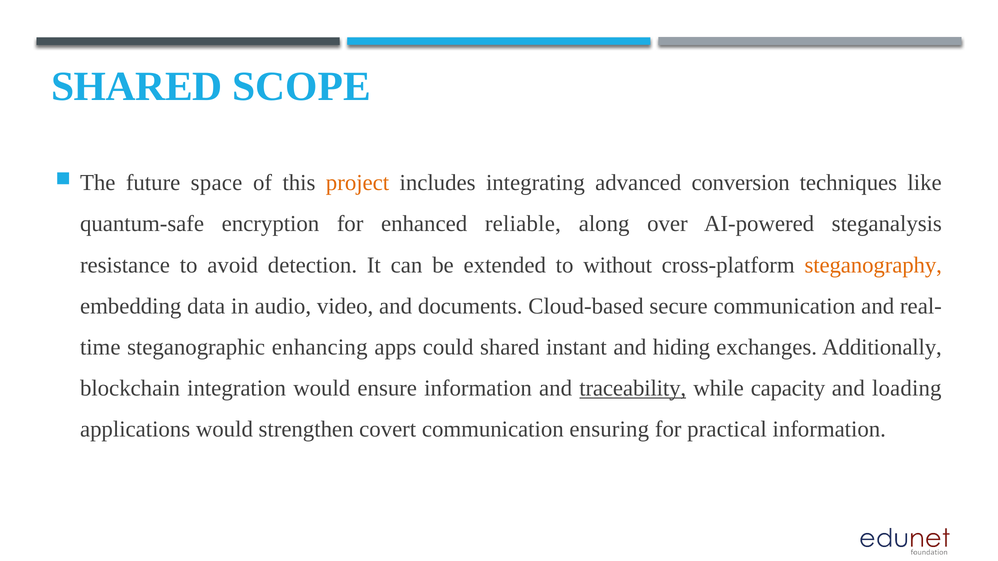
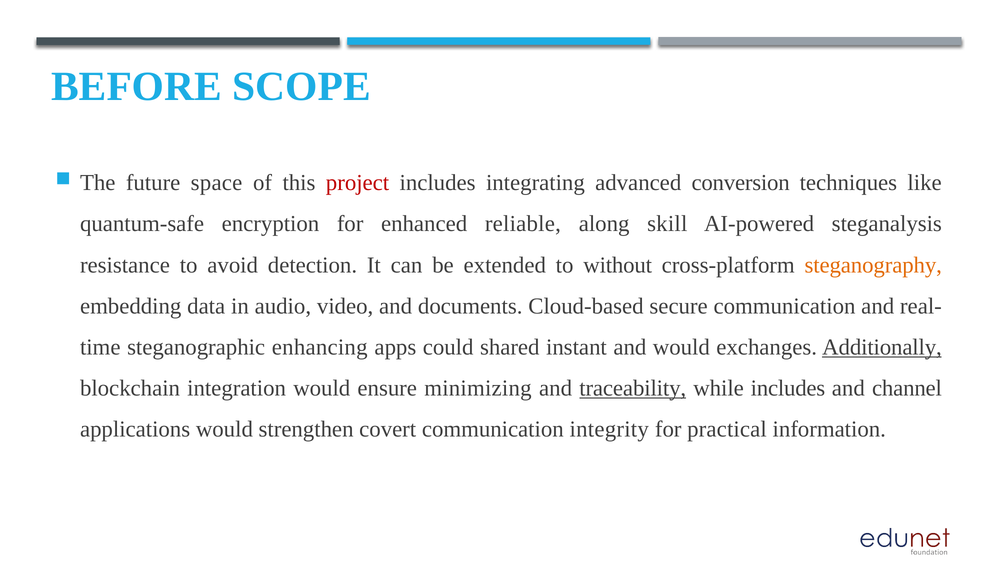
SHARED at (137, 87): SHARED -> BEFORE
project colour: orange -> red
over: over -> skill
and hiding: hiding -> would
Additionally underline: none -> present
ensure information: information -> minimizing
while capacity: capacity -> includes
loading: loading -> channel
ensuring: ensuring -> integrity
